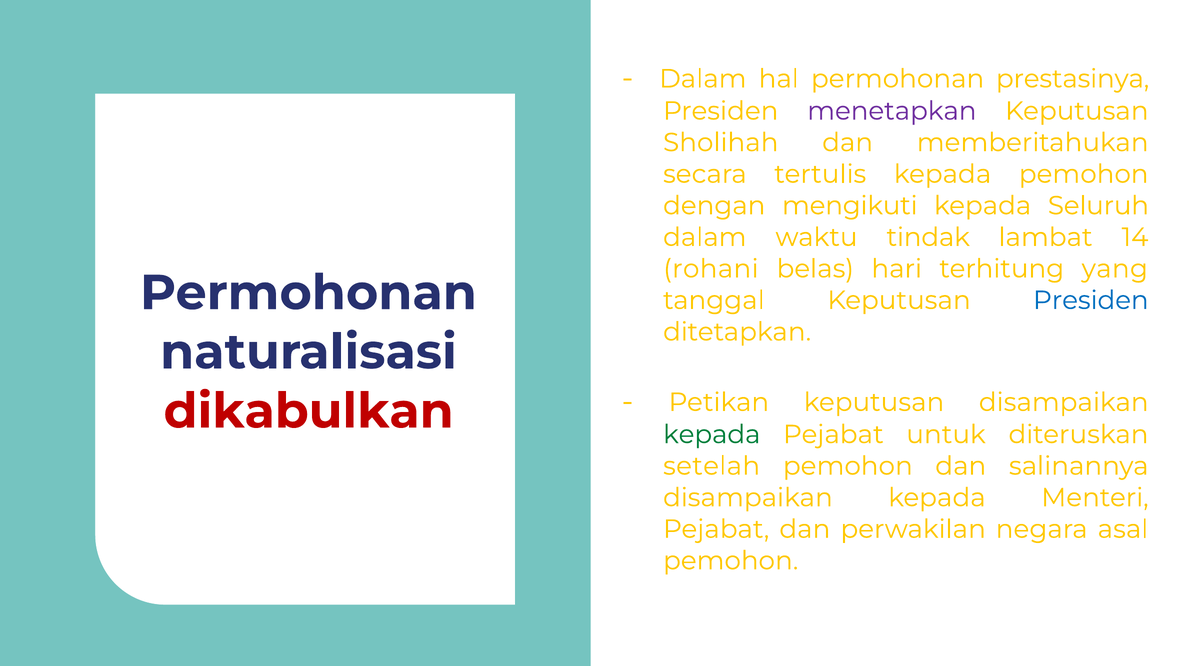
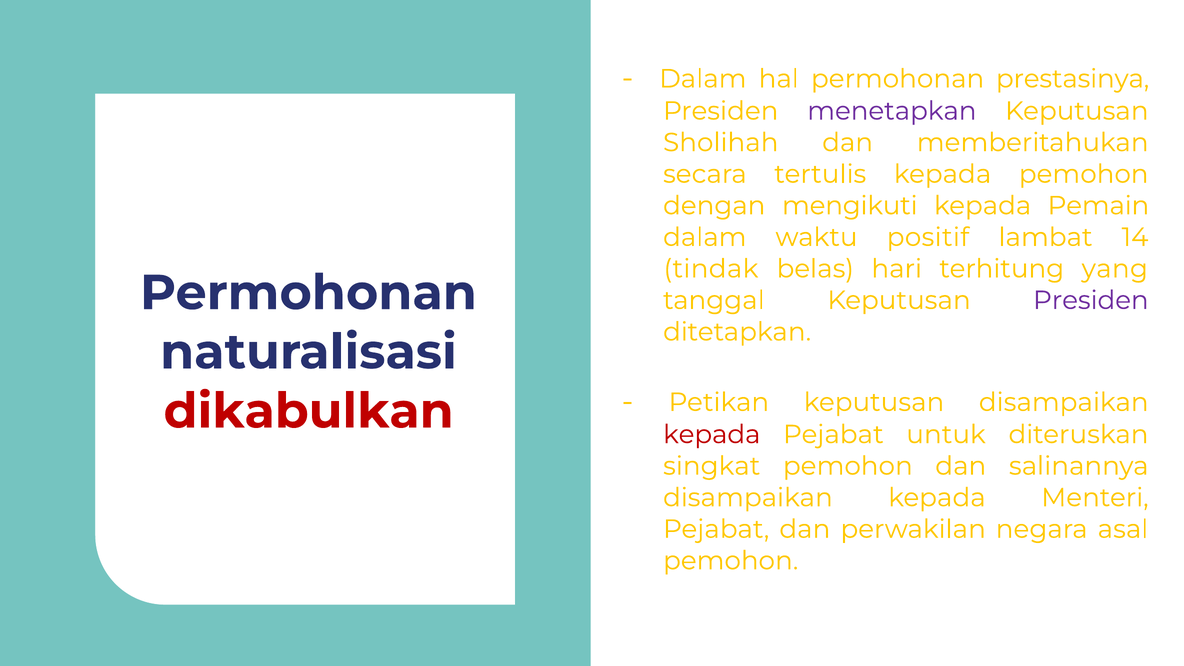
Seluruh: Seluruh -> Pemain
tindak: tindak -> positif
rohani: rohani -> tindak
Presiden at (1091, 300) colour: blue -> purple
kepada at (712, 434) colour: green -> red
setelah: setelah -> singkat
